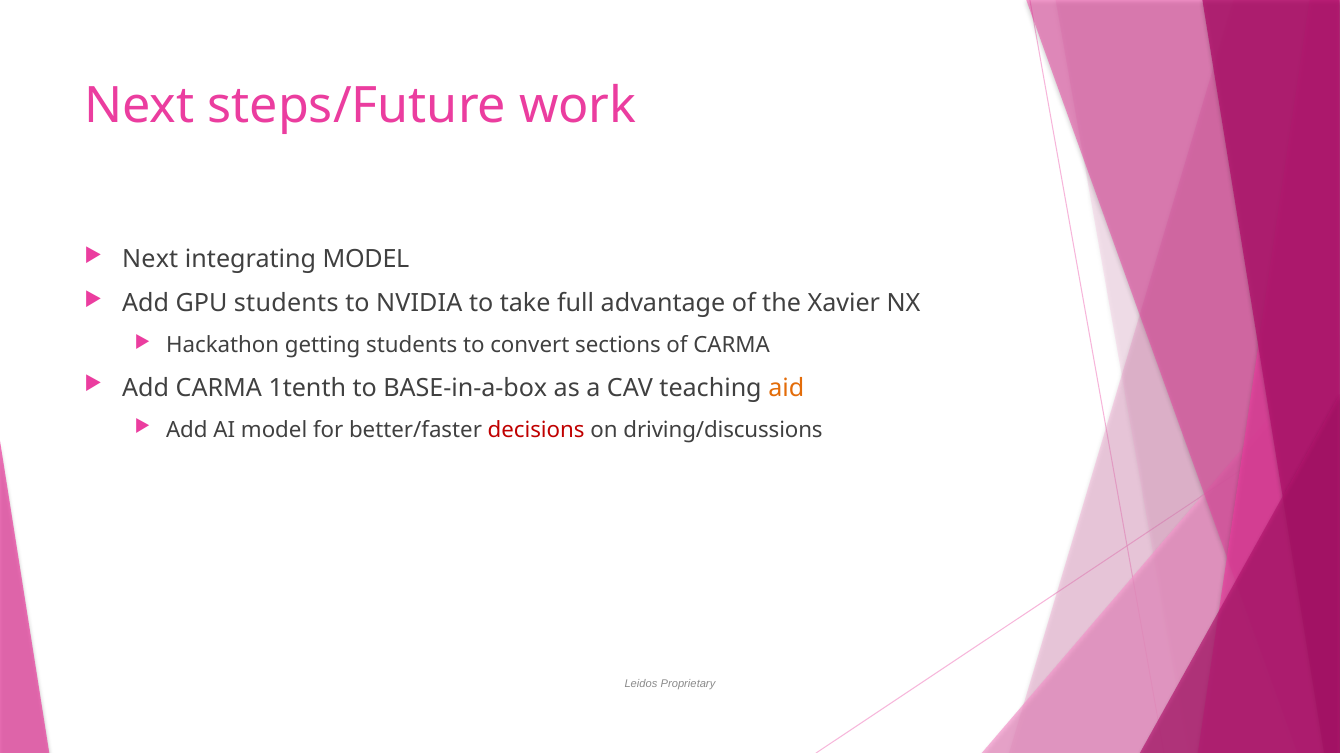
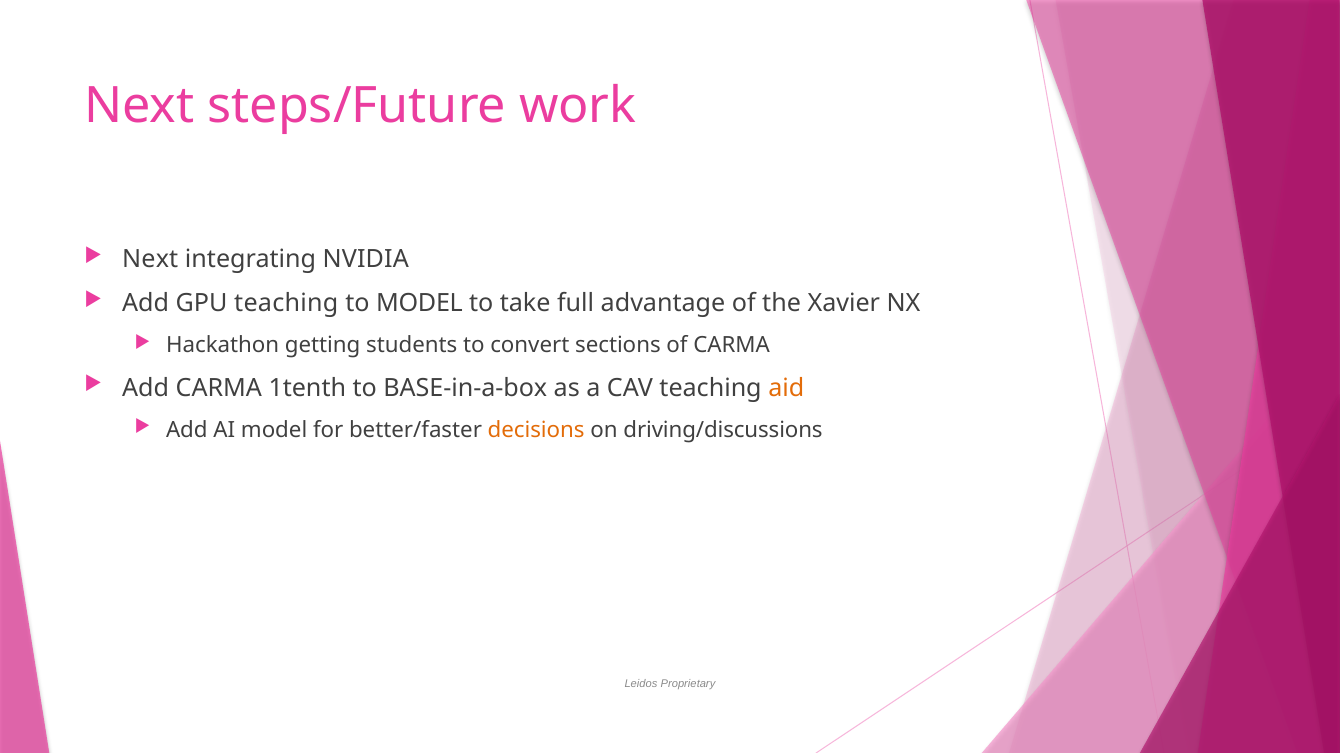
integrating MODEL: MODEL -> NVIDIA
GPU students: students -> teaching
to NVIDIA: NVIDIA -> MODEL
decisions colour: red -> orange
